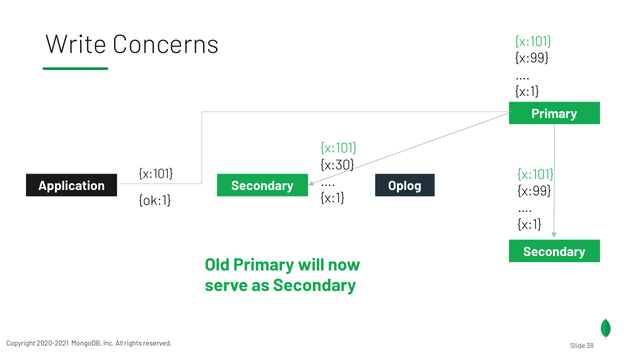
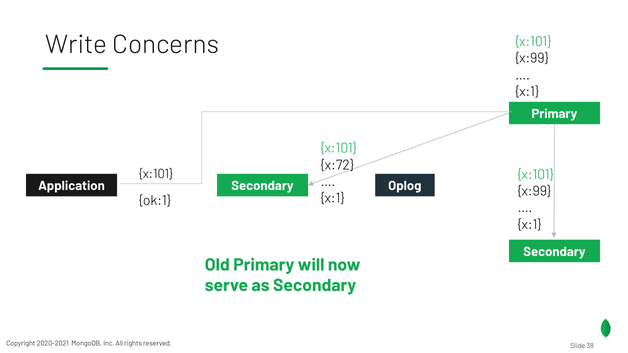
x:30: x:30 -> x:72
